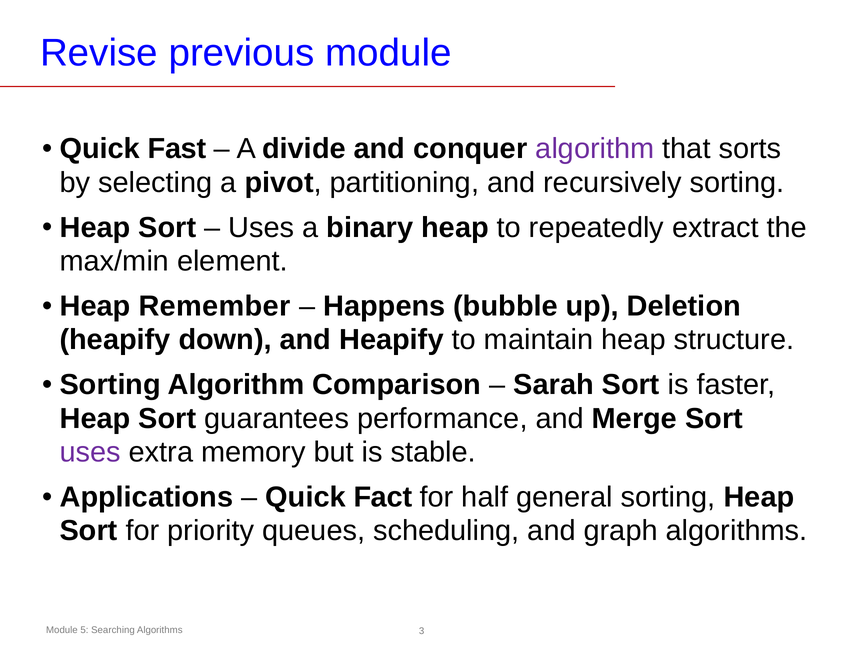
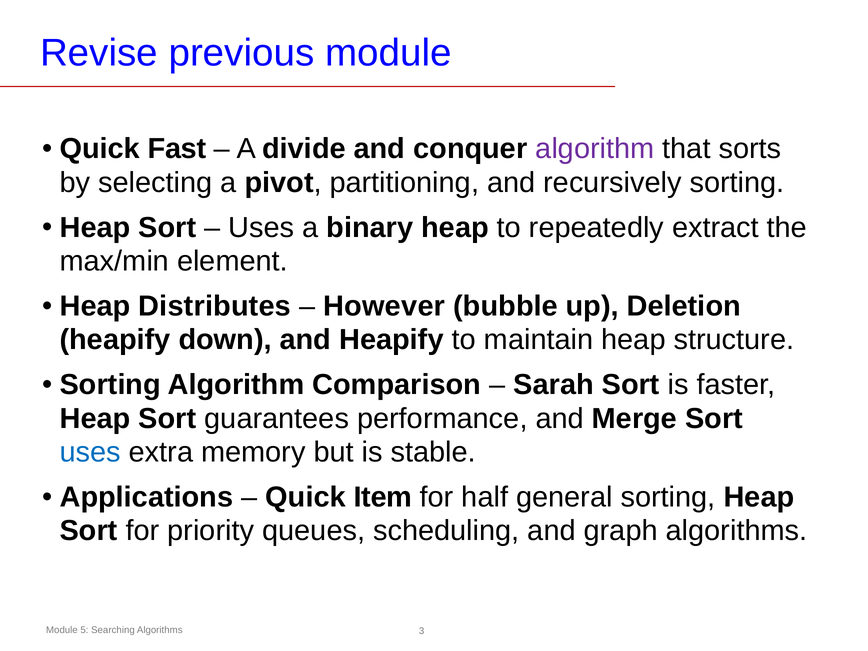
Remember: Remember -> Distributes
Happens: Happens -> However
uses at (90, 452) colour: purple -> blue
Fact: Fact -> Item
